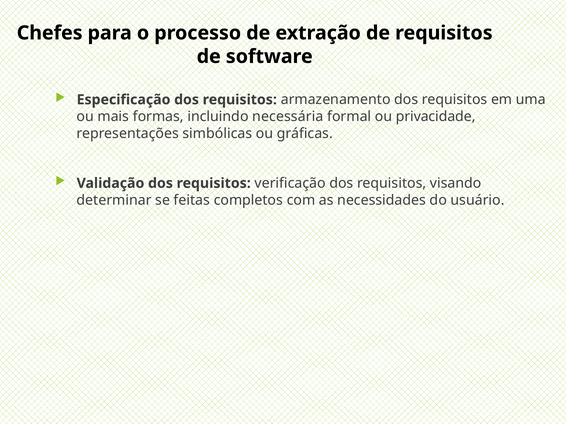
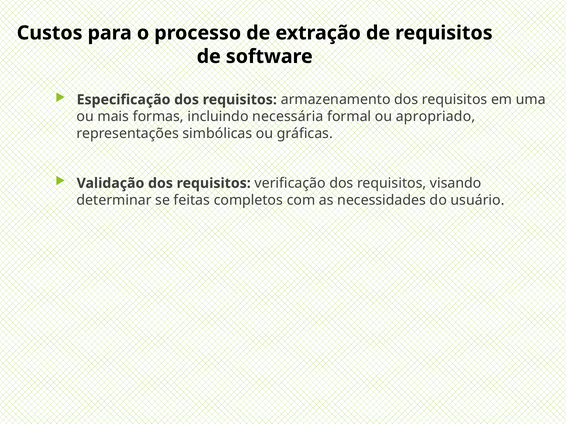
Chefes: Chefes -> Custos
privacidade: privacidade -> apropriado
